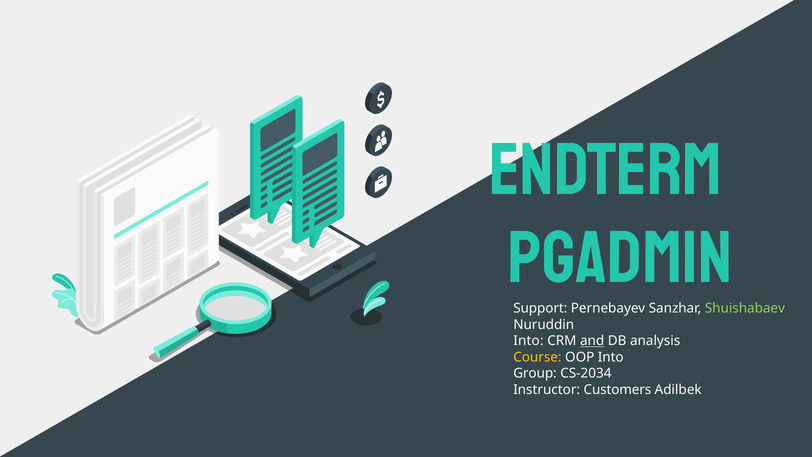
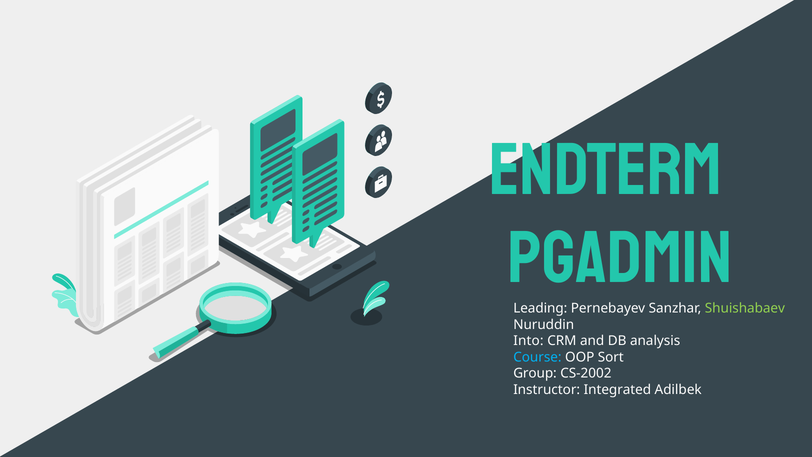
Support: Support -> Leading
and underline: present -> none
Course colour: yellow -> light blue
OOP Into: Into -> Sort
CS-2034: CS-2034 -> CS-2002
Customers: Customers -> Integrated
